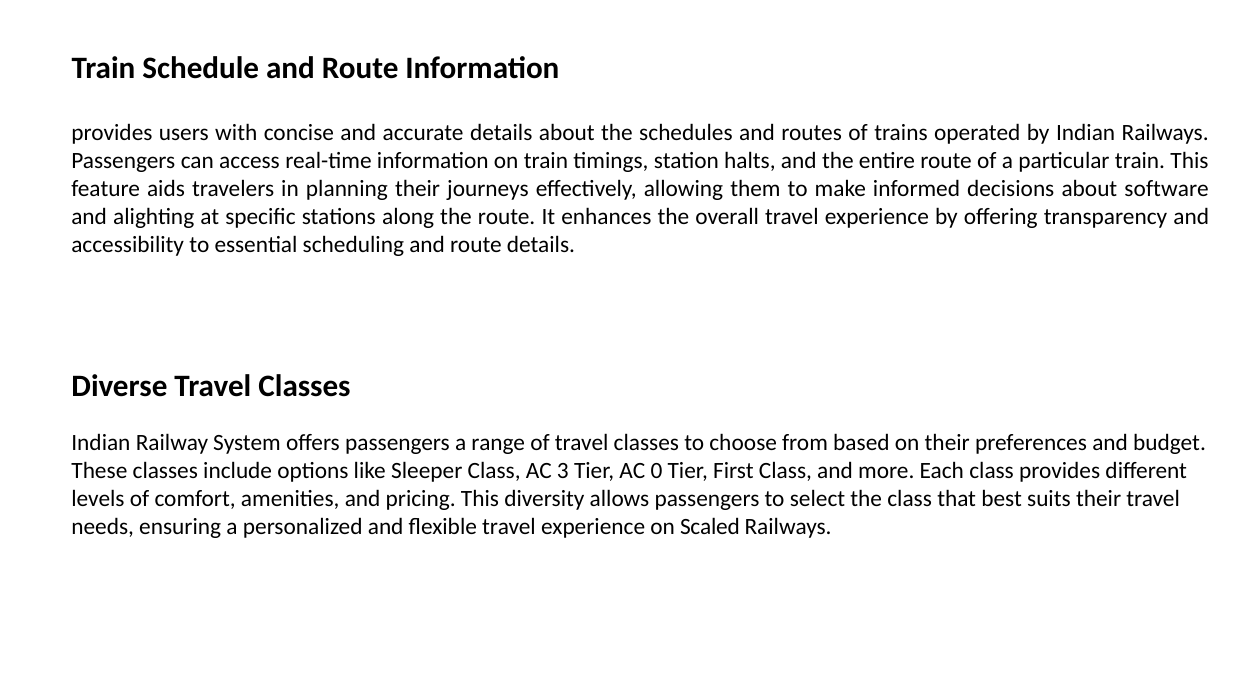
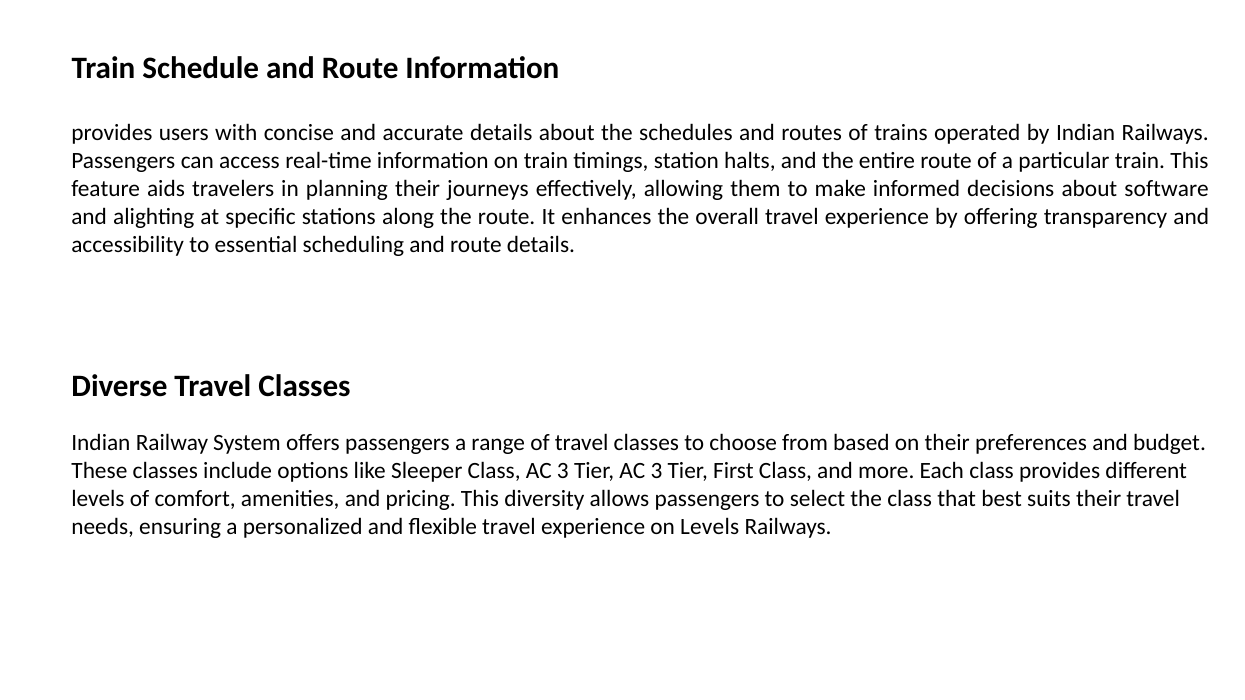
Tier AC 0: 0 -> 3
on Scaled: Scaled -> Levels
